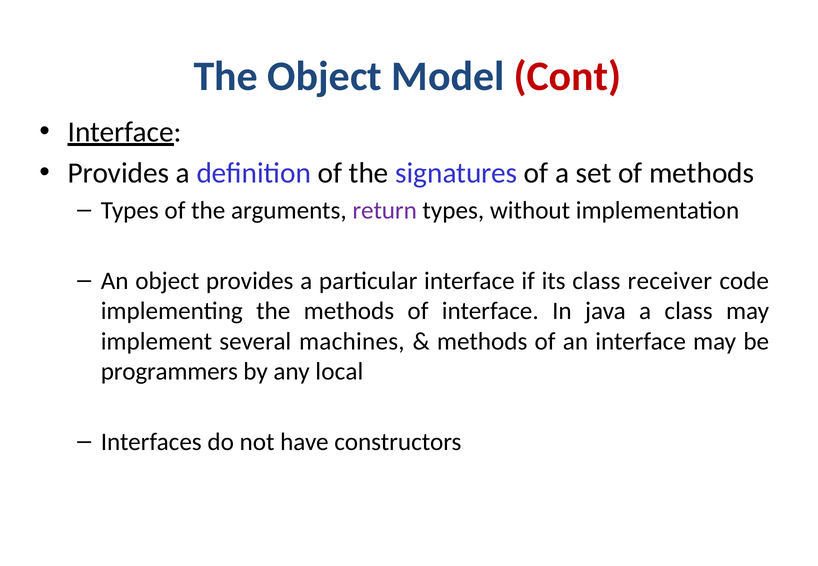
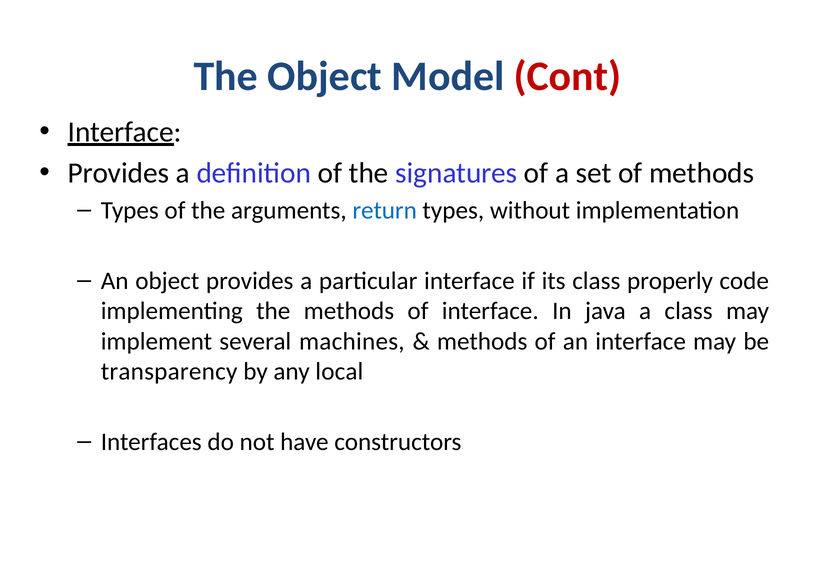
return colour: purple -> blue
receiver: receiver -> properly
programmers: programmers -> transparency
